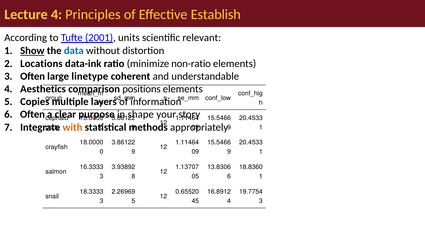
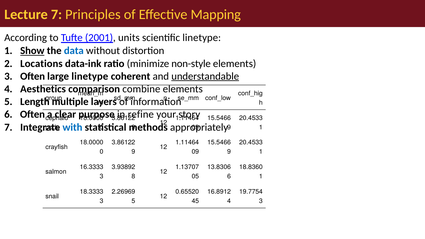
Lecture 4: 4 -> 7
Establish: Establish -> Mapping
scientific relevant: relevant -> linetype
non-ratio: non-ratio -> non-style
understandable underline: none -> present
positions: positions -> combine
Copies: Copies -> Length
shape: shape -> refine
with colour: orange -> blue
